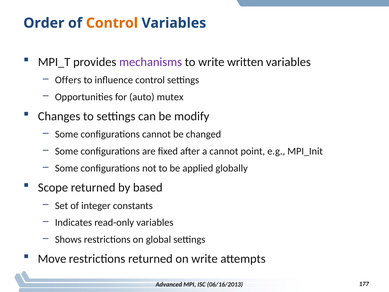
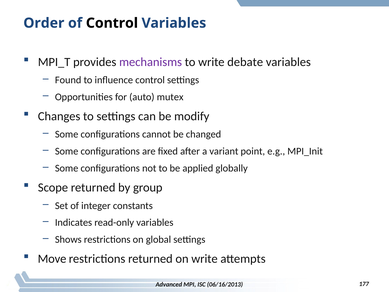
Control at (112, 23) colour: orange -> black
written: written -> debate
Offers: Offers -> Found
a cannot: cannot -> variant
based: based -> group
